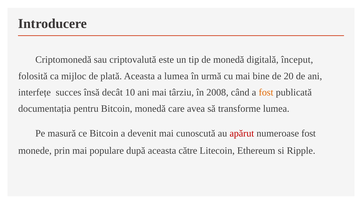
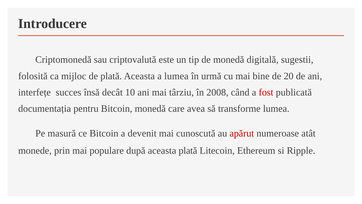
început: început -> sugestii
fost at (266, 92) colour: orange -> red
numeroase fost: fost -> atât
aceasta către: către -> plată
